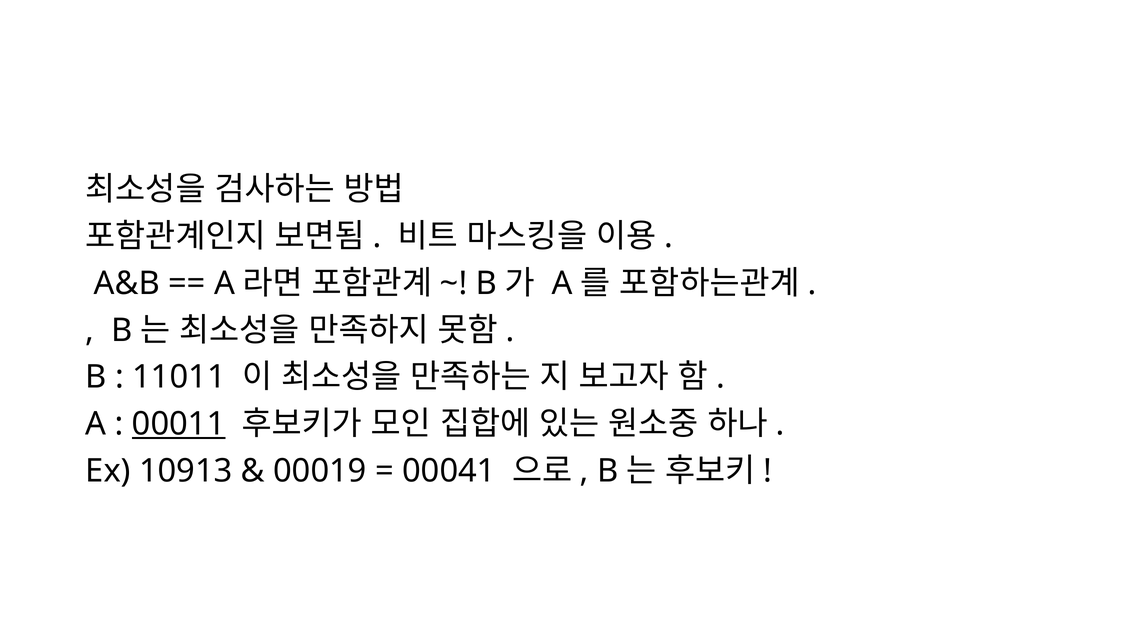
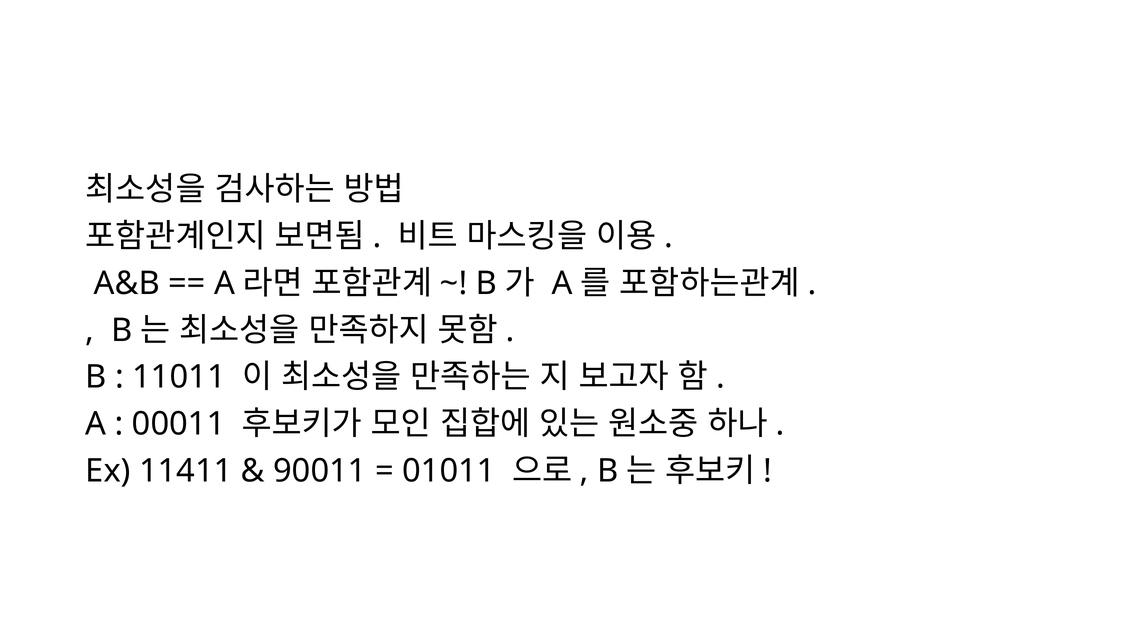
00011 underline: present -> none
10913: 10913 -> 11411
00019: 00019 -> 90011
00041: 00041 -> 01011
